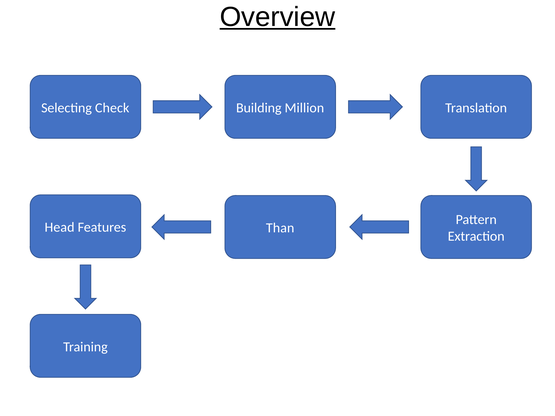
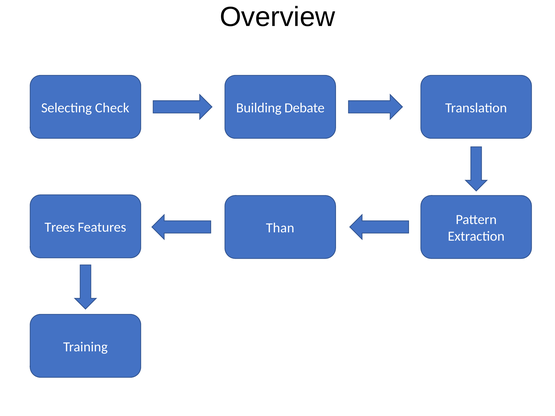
Overview underline: present -> none
Million: Million -> Debate
Head: Head -> Trees
